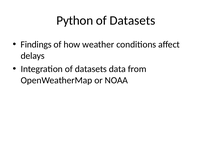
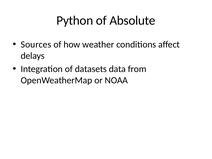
Datasets at (132, 21): Datasets -> Absolute
Findings: Findings -> Sources
